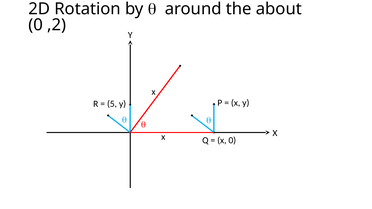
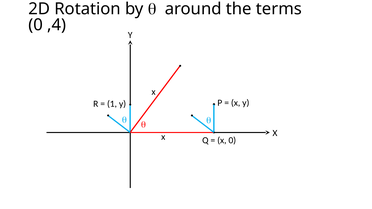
about: about -> terms
,2: ,2 -> ,4
5: 5 -> 1
